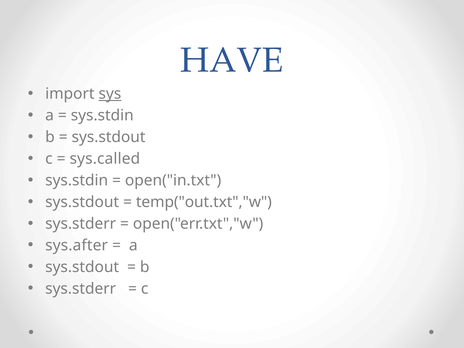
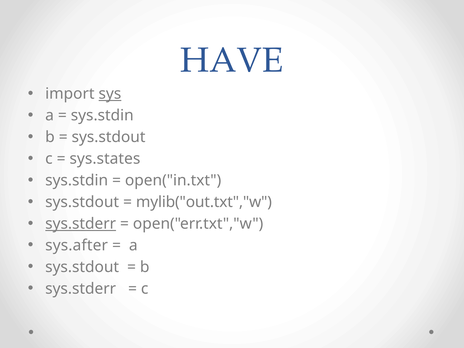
sys.called: sys.called -> sys.states
temp("out.txt","w: temp("out.txt","w -> mylib("out.txt","w
sys.stderr at (81, 224) underline: none -> present
